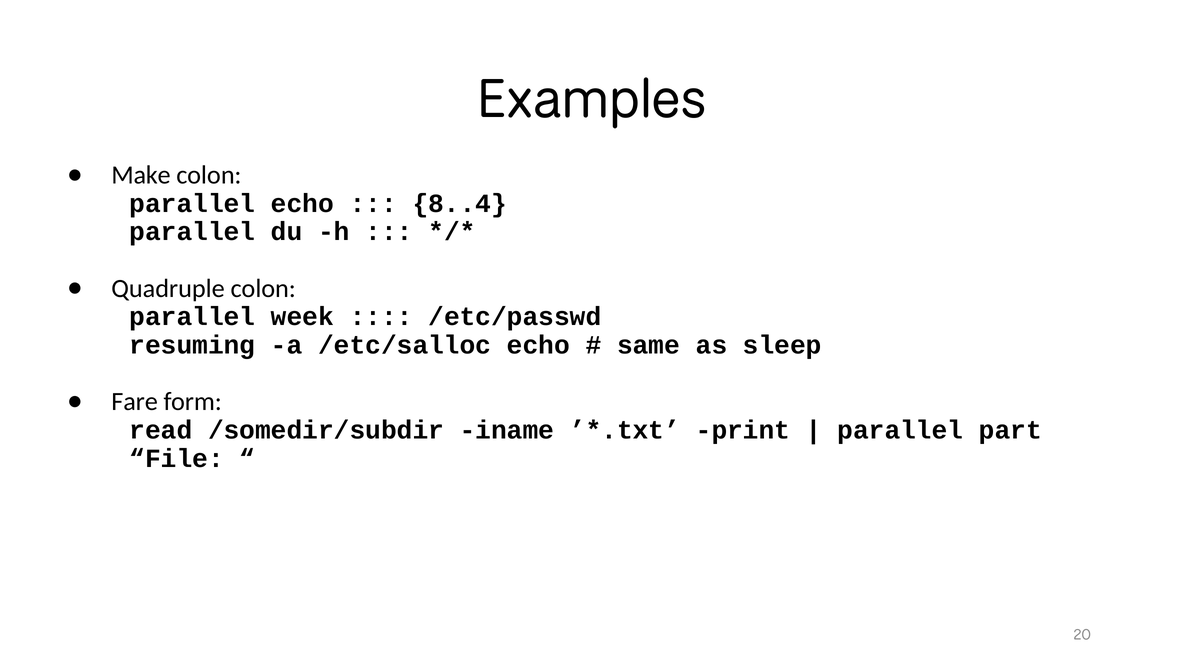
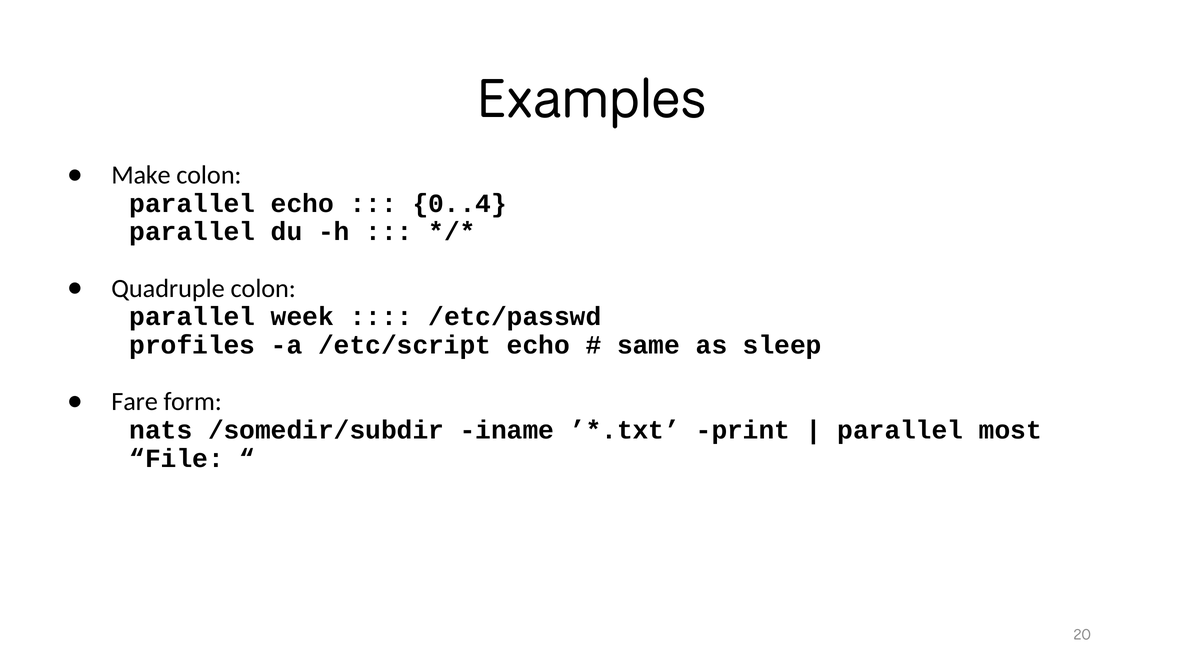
8..4: 8..4 -> 0..4
resuming: resuming -> profiles
/etc/salloc: /etc/salloc -> /etc/script
read: read -> nats
part: part -> most
